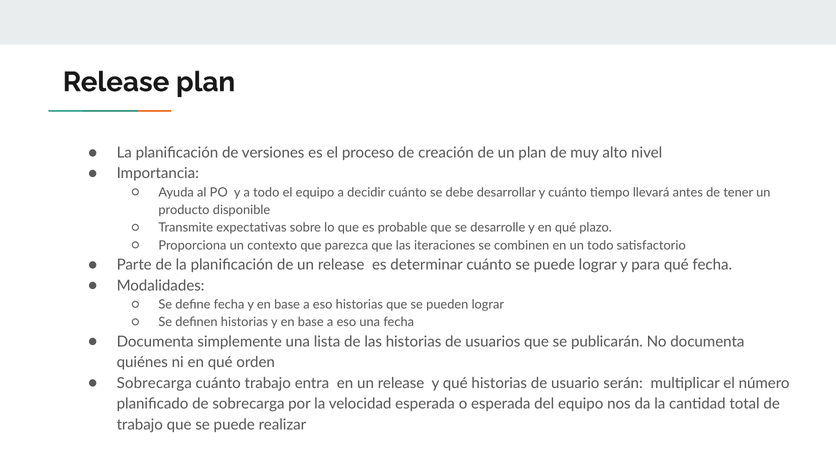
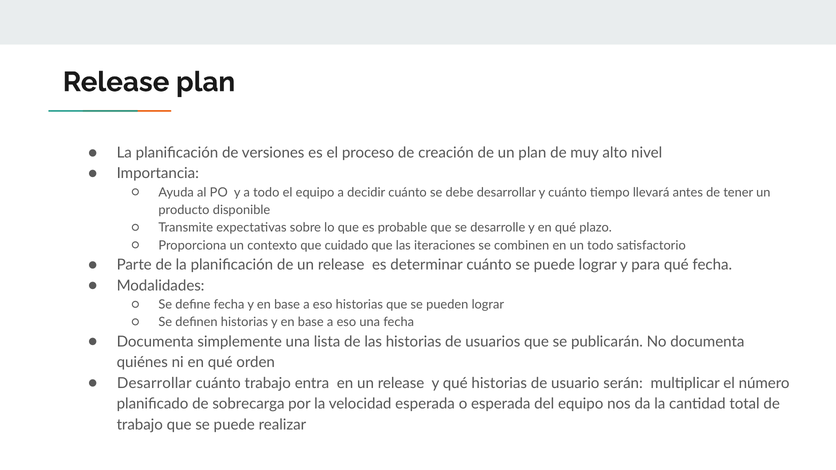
parezca: parezca -> cuidado
Sobrecarga at (154, 383): Sobrecarga -> Desarrollar
